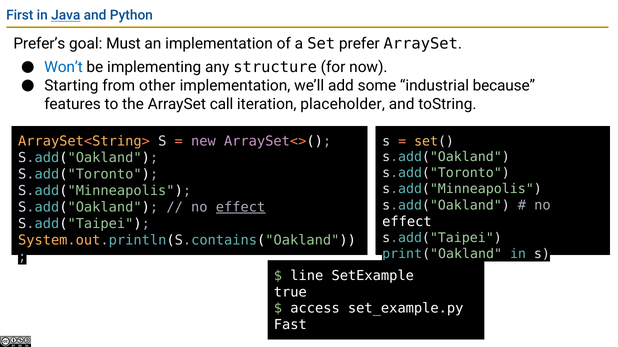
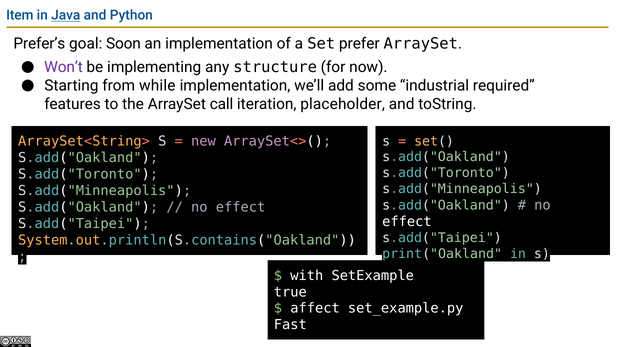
First: First -> Item
Must: Must -> Soon
Won’t colour: blue -> purple
other: other -> while
because: because -> required
effect at (241, 208) underline: present -> none
line: line -> with
access: access -> affect
